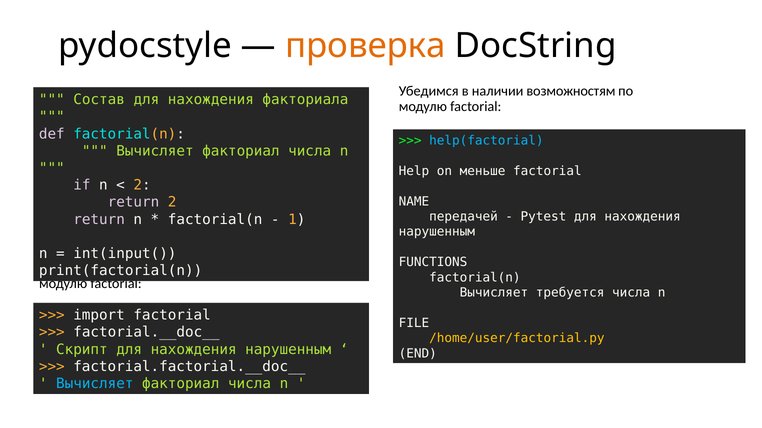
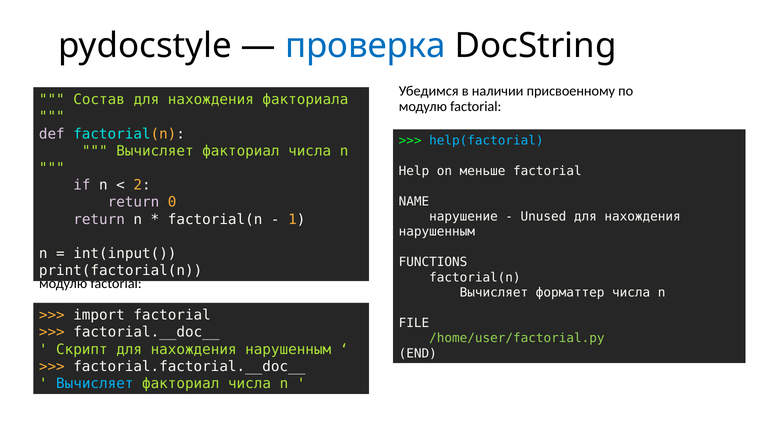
проверка colour: orange -> blue
возможностям: возможностям -> присвоенному
return 2: 2 -> 0
передачей: передачей -> нарушение
Pytest: Pytest -> Unused
требуется: требуется -> форматтер
/home/user/factorial.py colour: yellow -> light green
